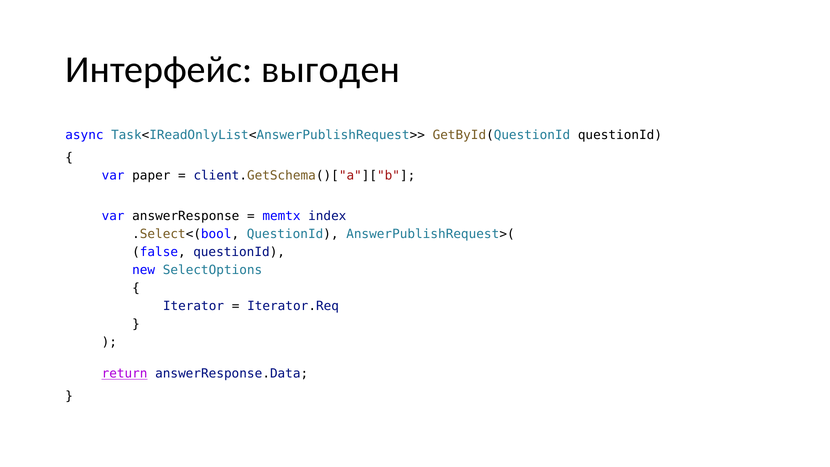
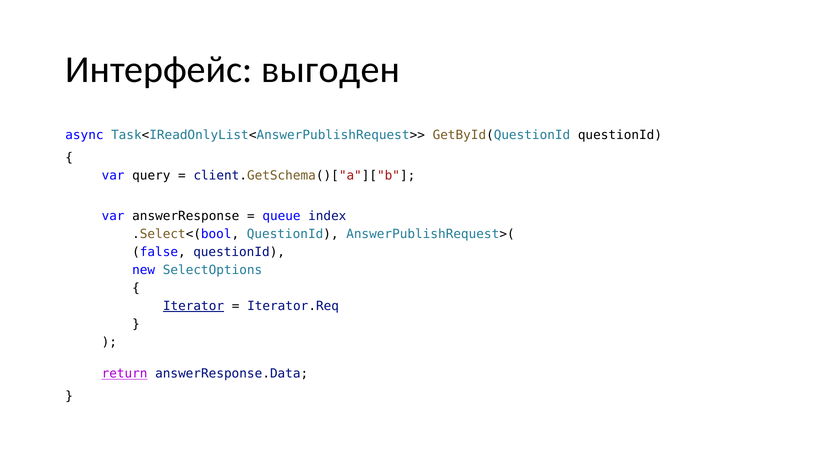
paper: paper -> query
memtx: memtx -> queue
Iterator underline: none -> present
